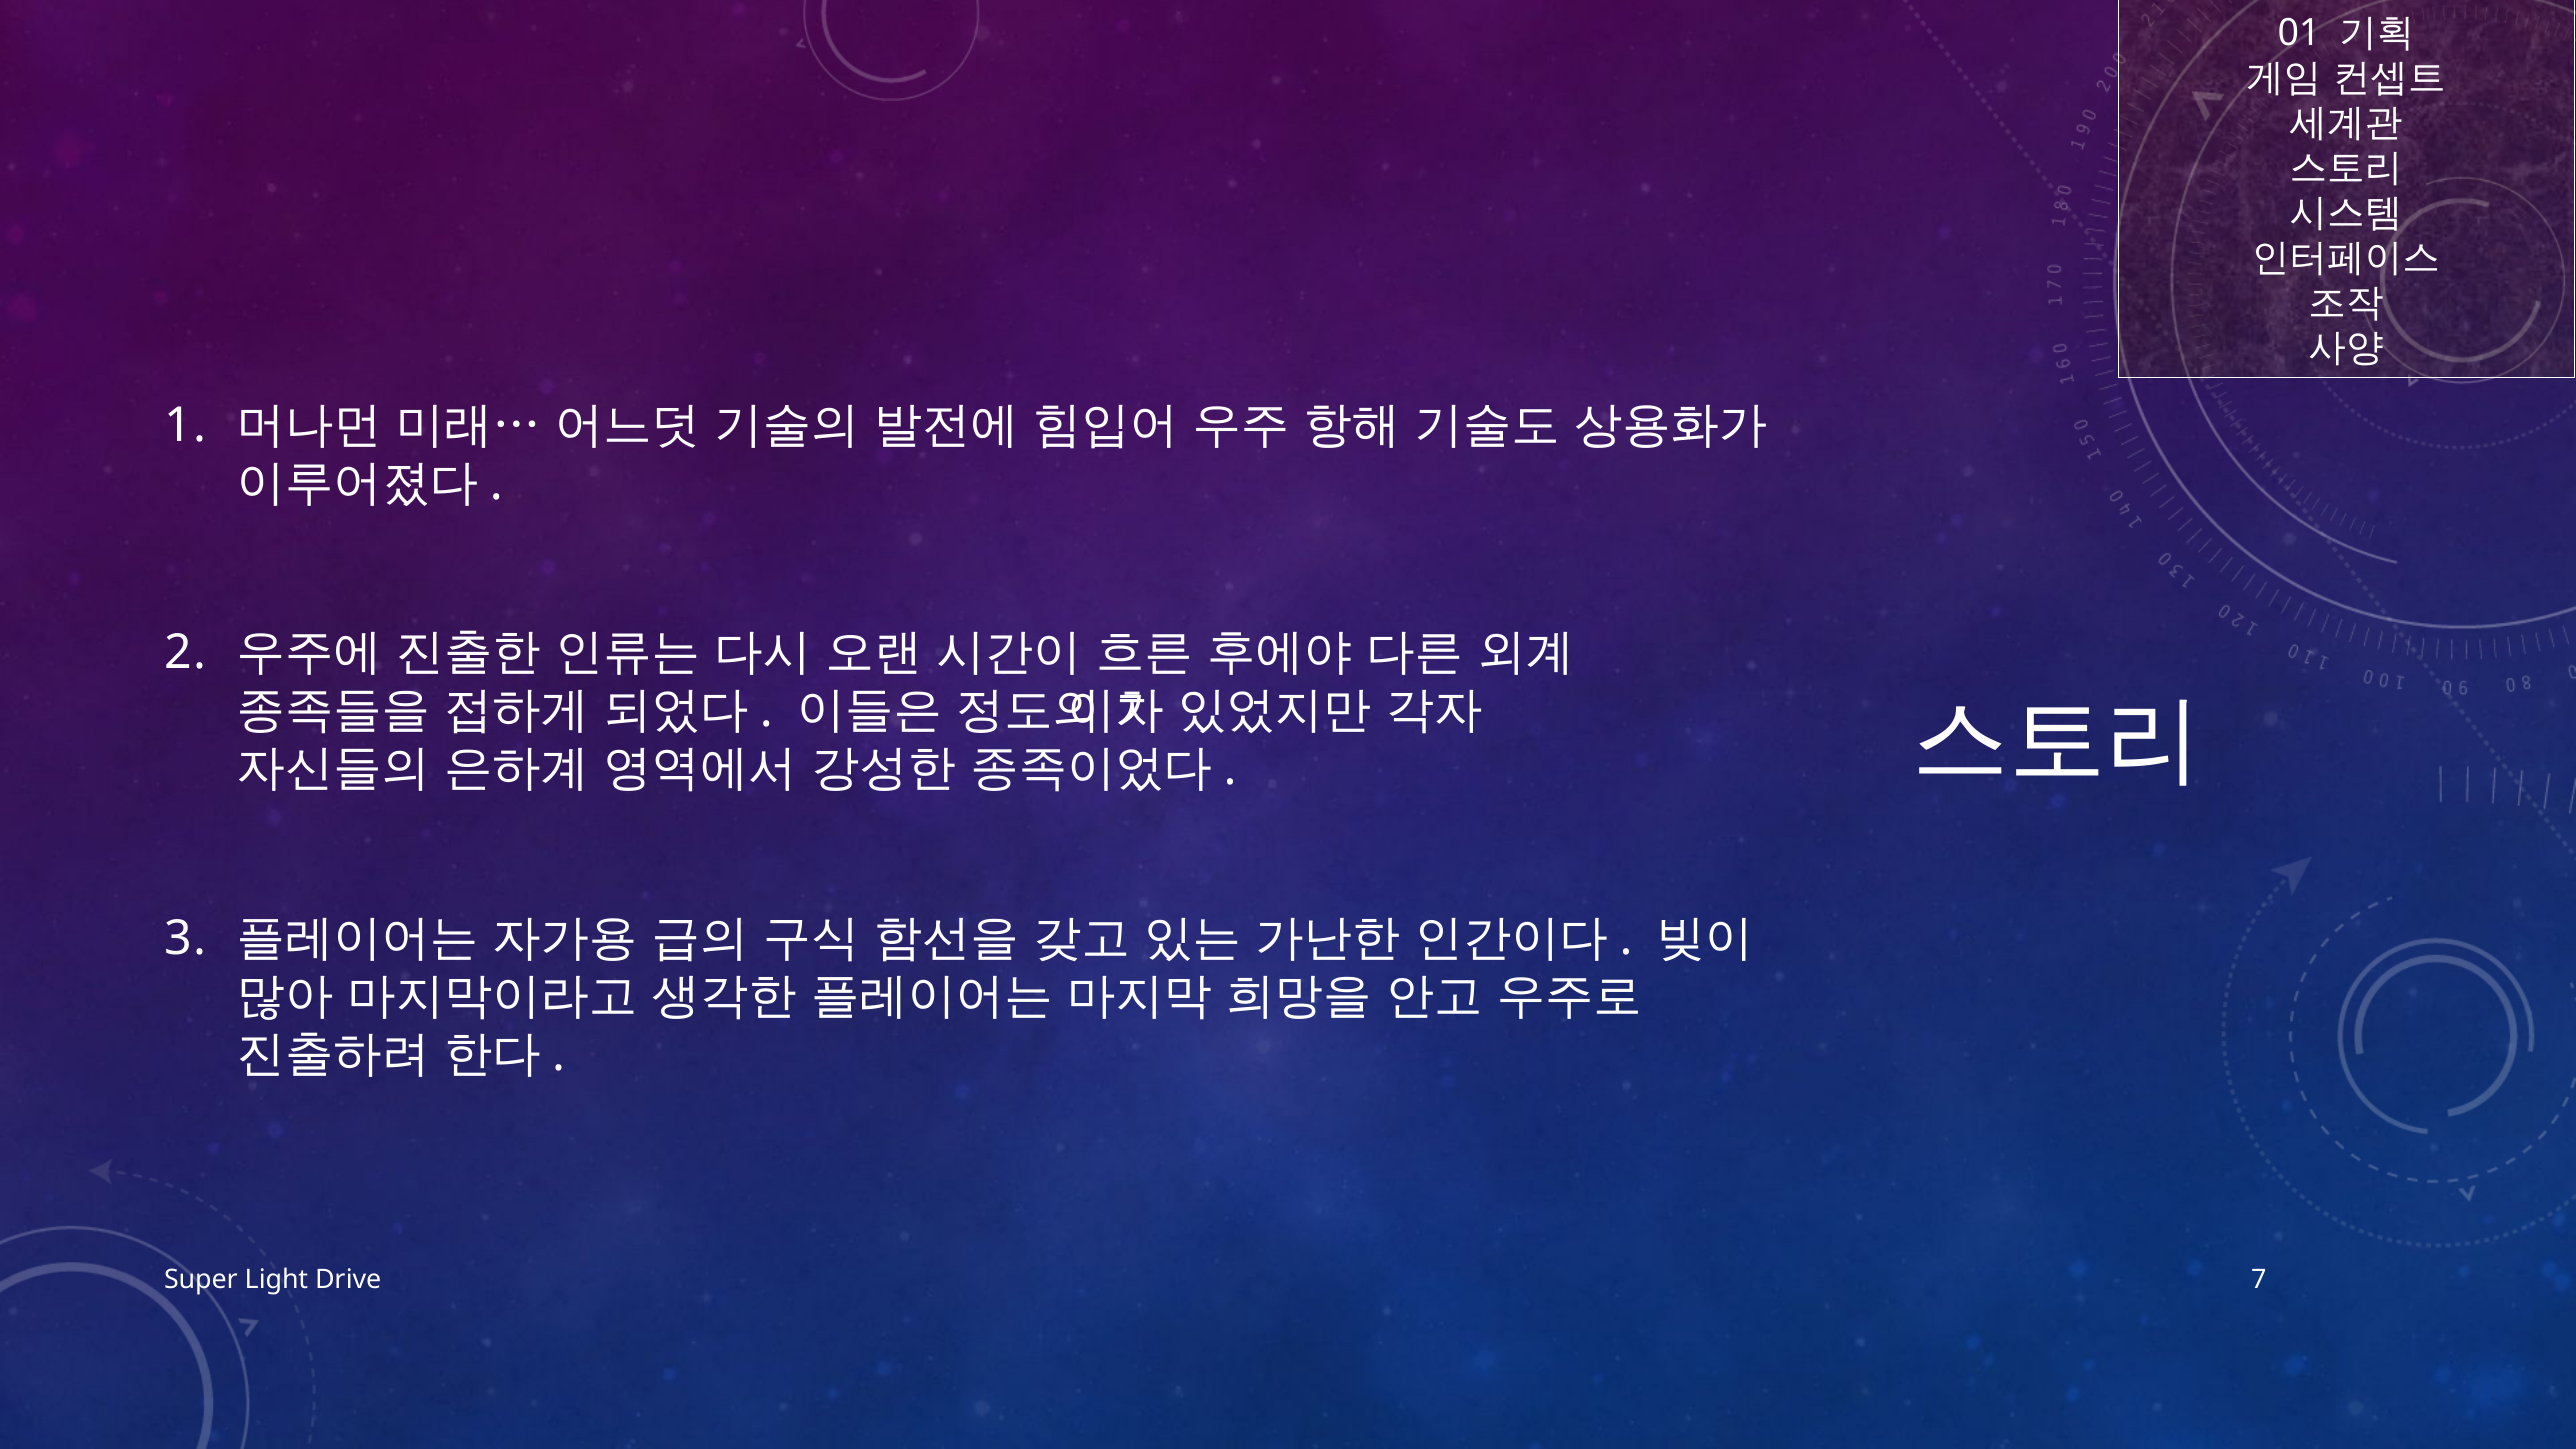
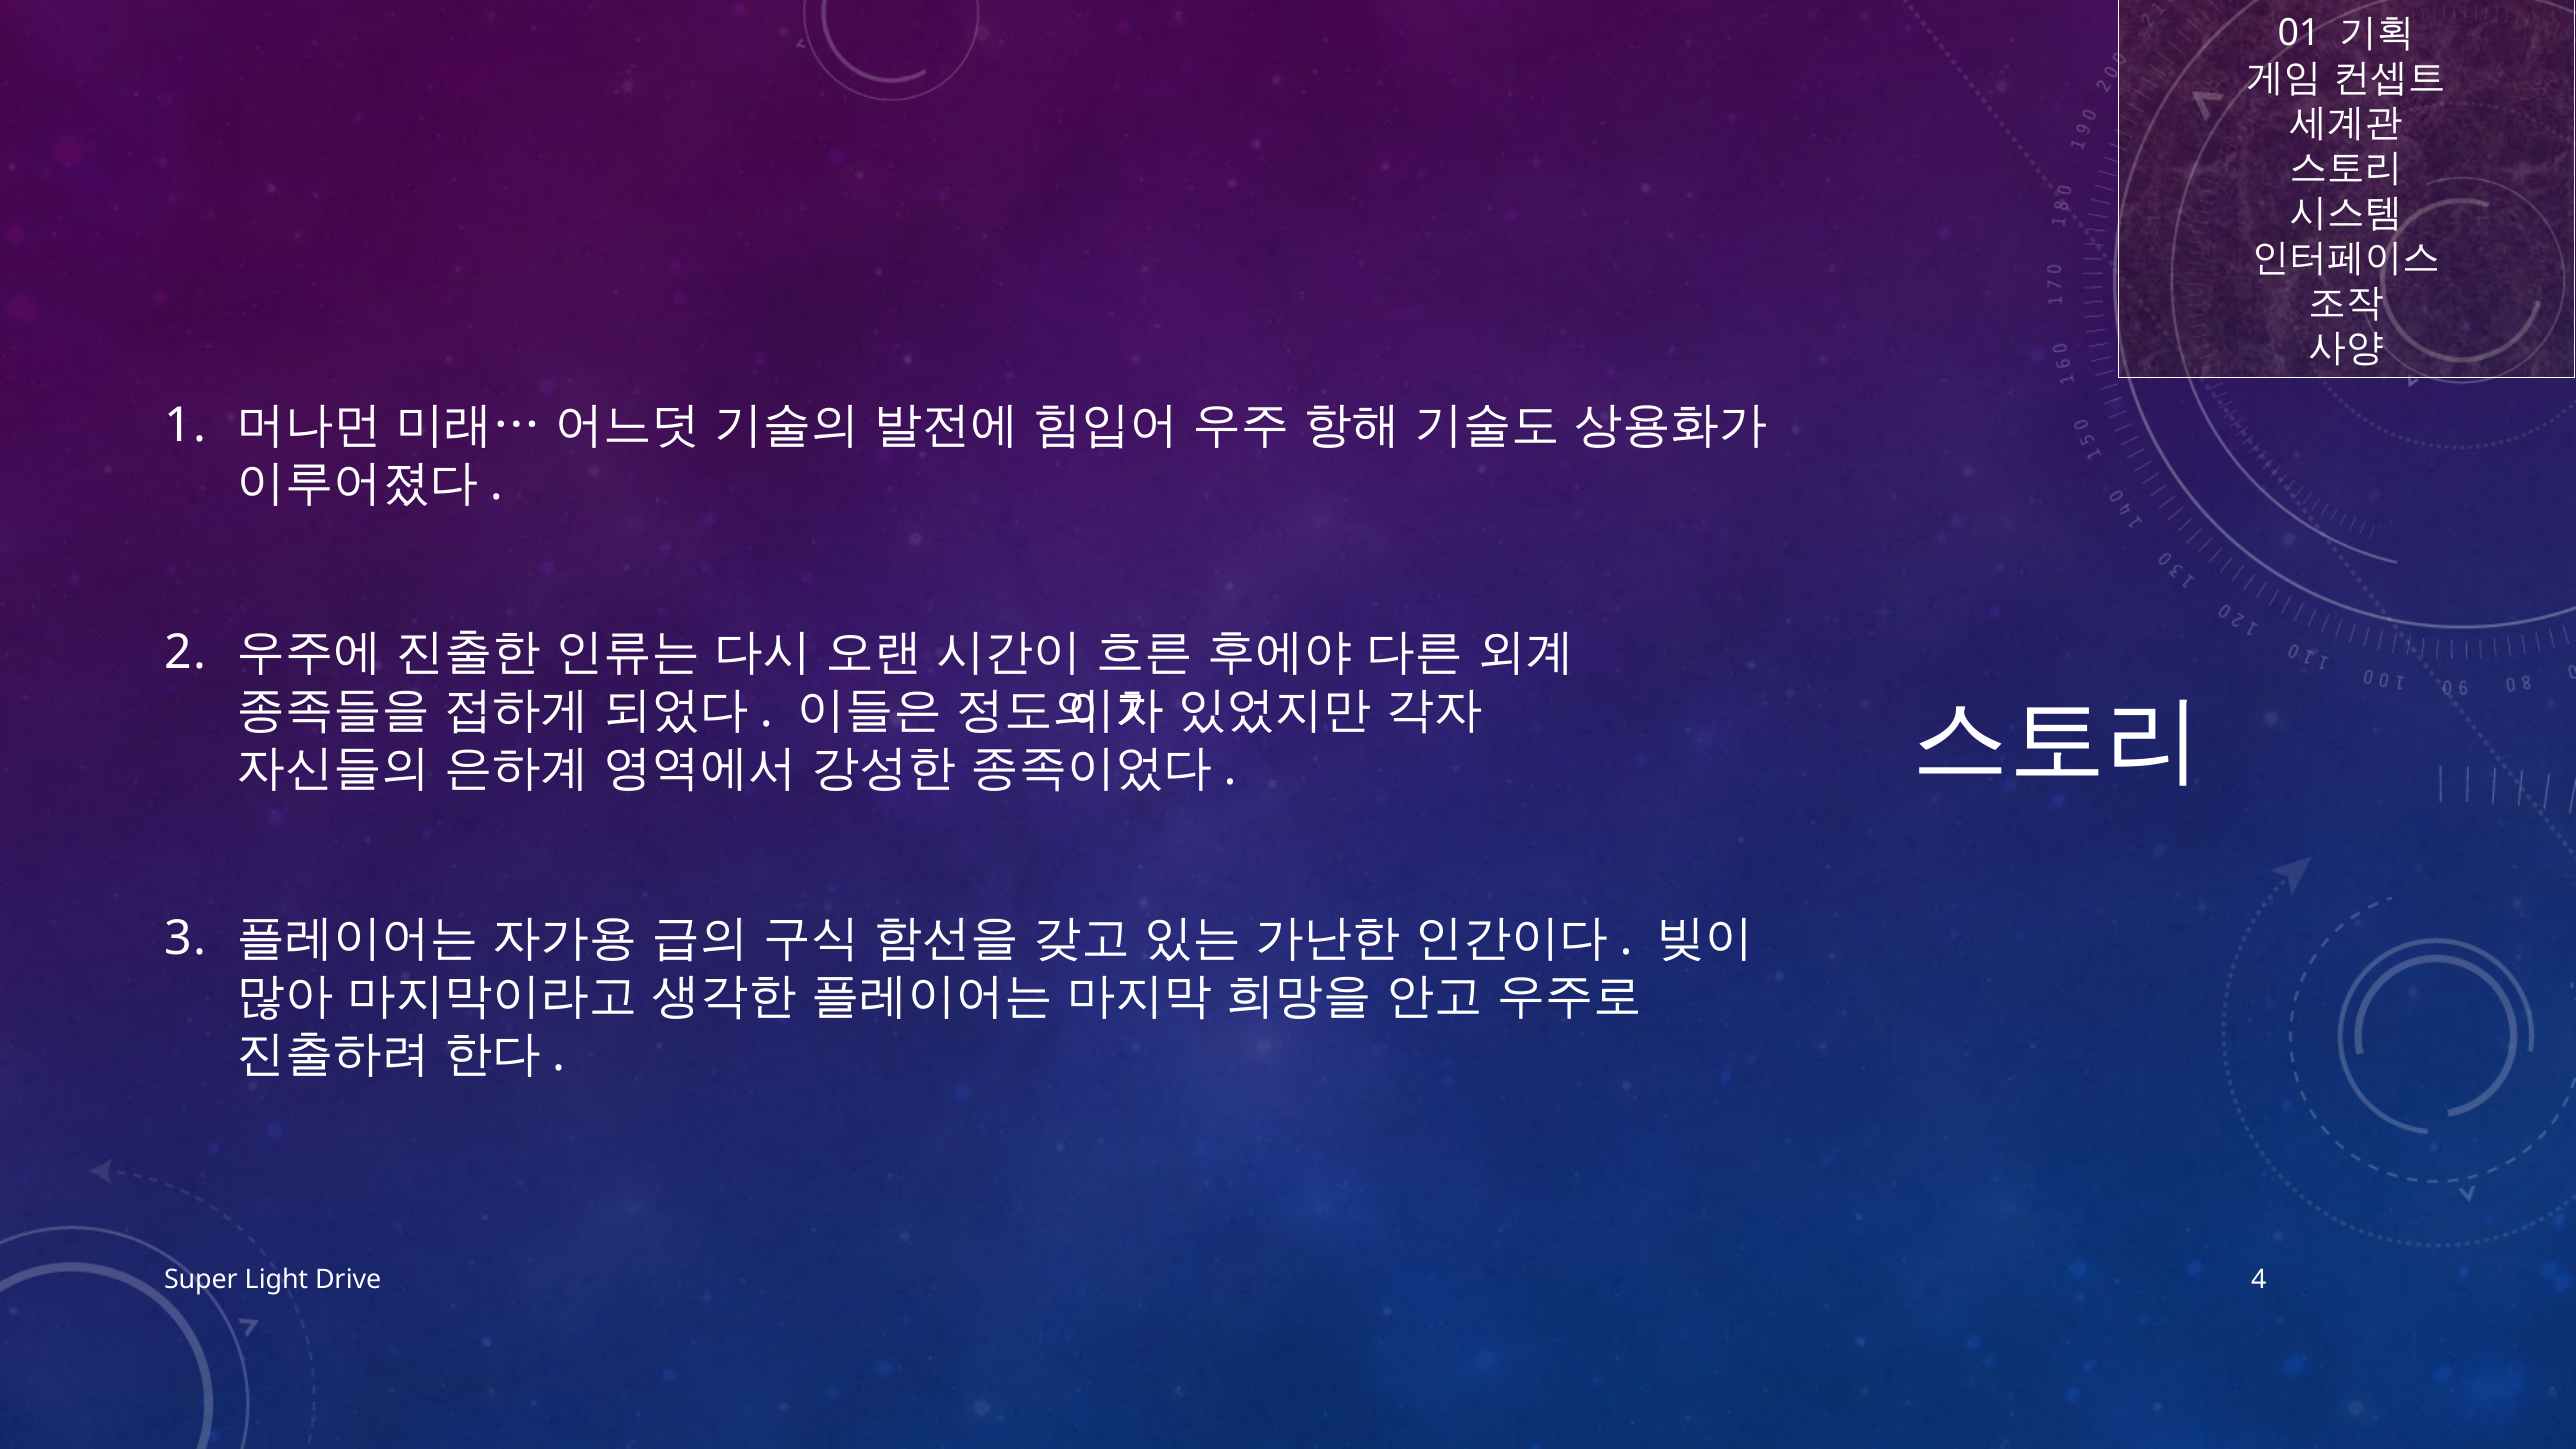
7: 7 -> 4
